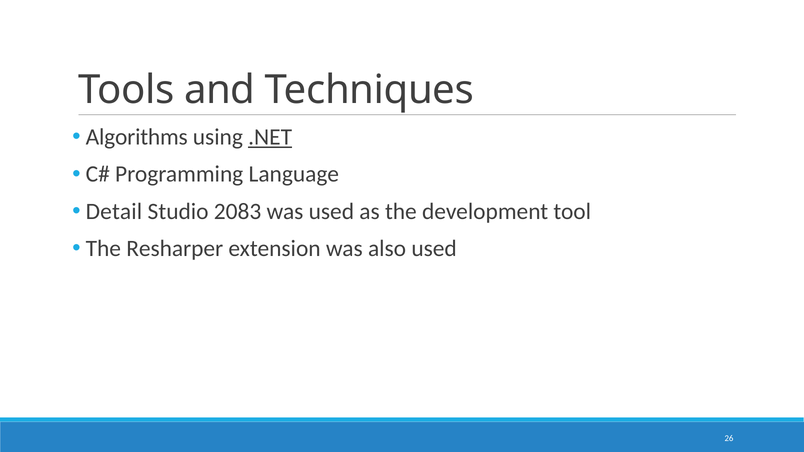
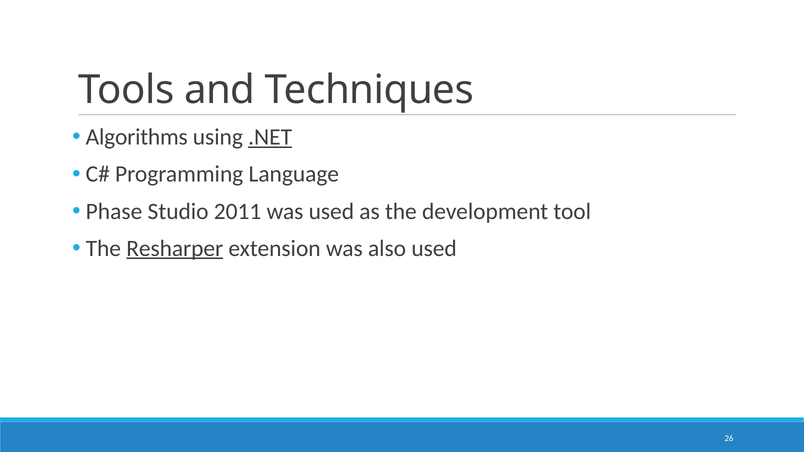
Detail: Detail -> Phase
2083: 2083 -> 2011
Resharper underline: none -> present
